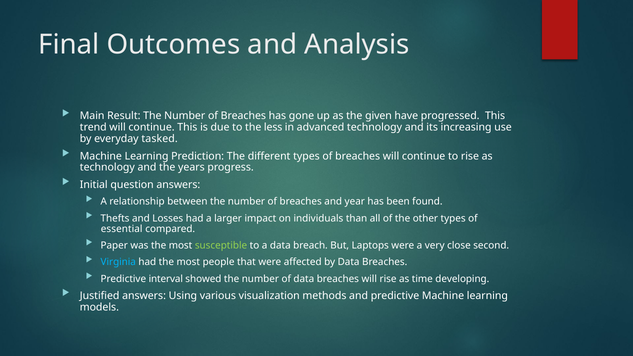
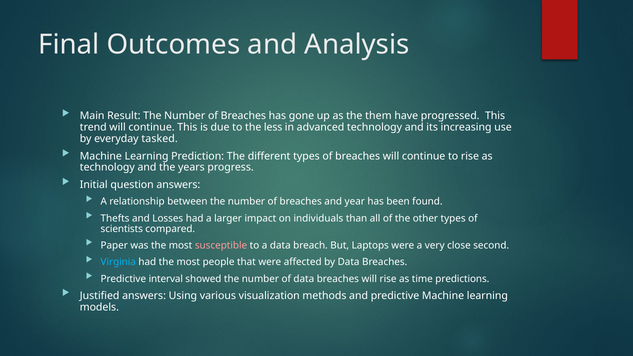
given: given -> them
essential: essential -> scientists
susceptible colour: light green -> pink
developing: developing -> predictions
